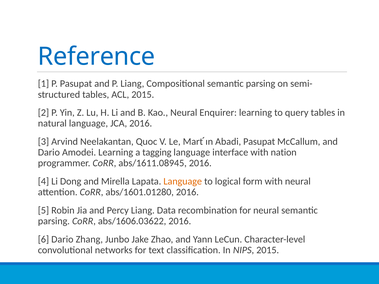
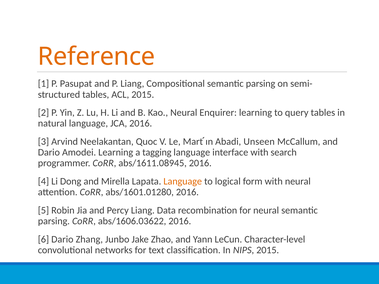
Reference colour: blue -> orange
Abadi Pasupat: Pasupat -> Unseen
nation: nation -> search
